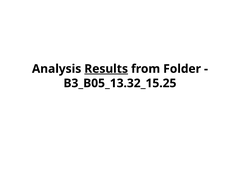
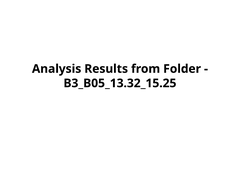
Results underline: present -> none
